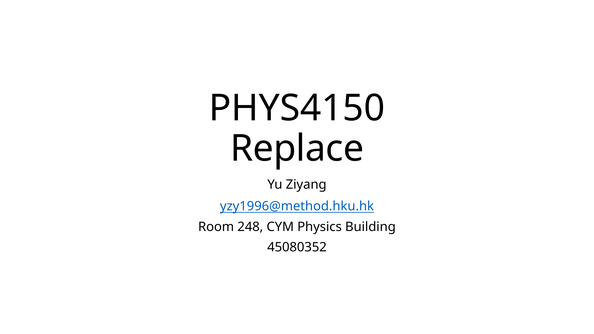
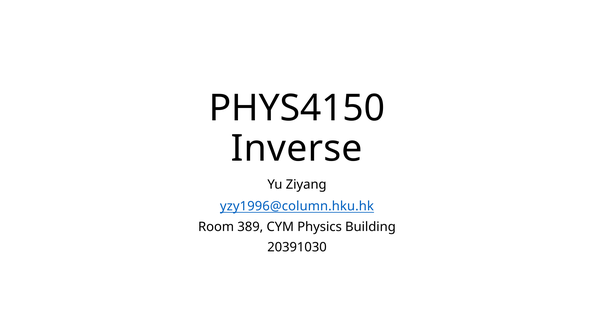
Replace: Replace -> Inverse
yzy1996@method.hku.hk: yzy1996@method.hku.hk -> yzy1996@column.hku.hk
248: 248 -> 389
45080352: 45080352 -> 20391030
